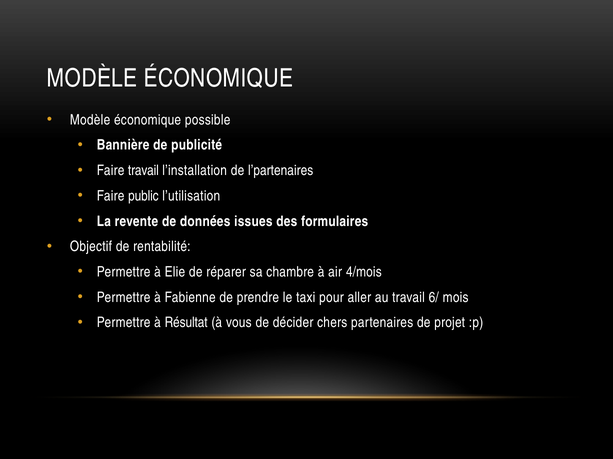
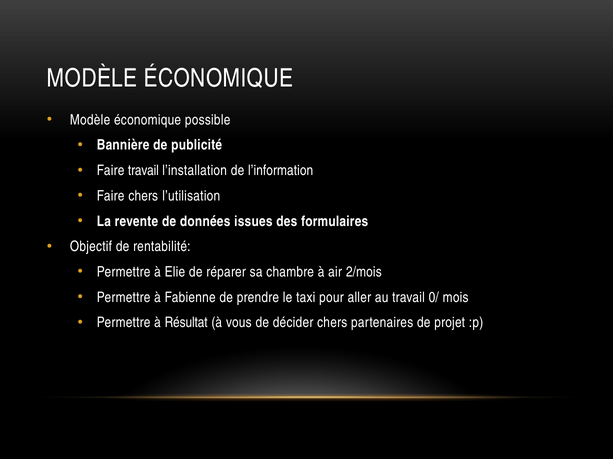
l’partenaires: l’partenaires -> l’information
Faire public: public -> chers
4/mois: 4/mois -> 2/mois
6/: 6/ -> 0/
